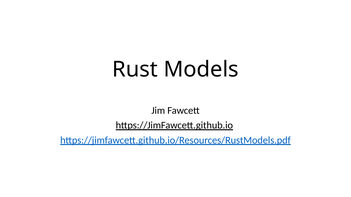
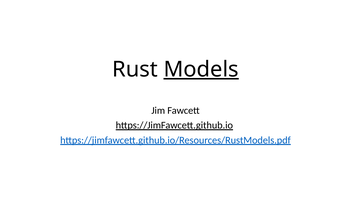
Models underline: none -> present
